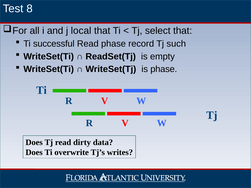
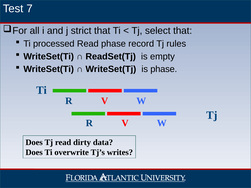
8: 8 -> 7
local: local -> strict
successful: successful -> processed
such: such -> rules
